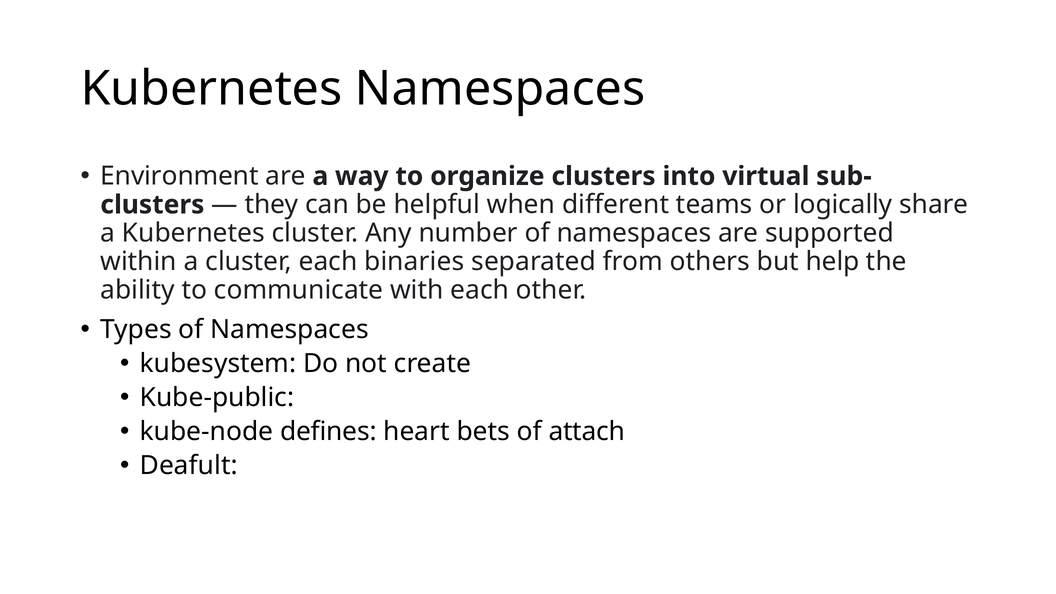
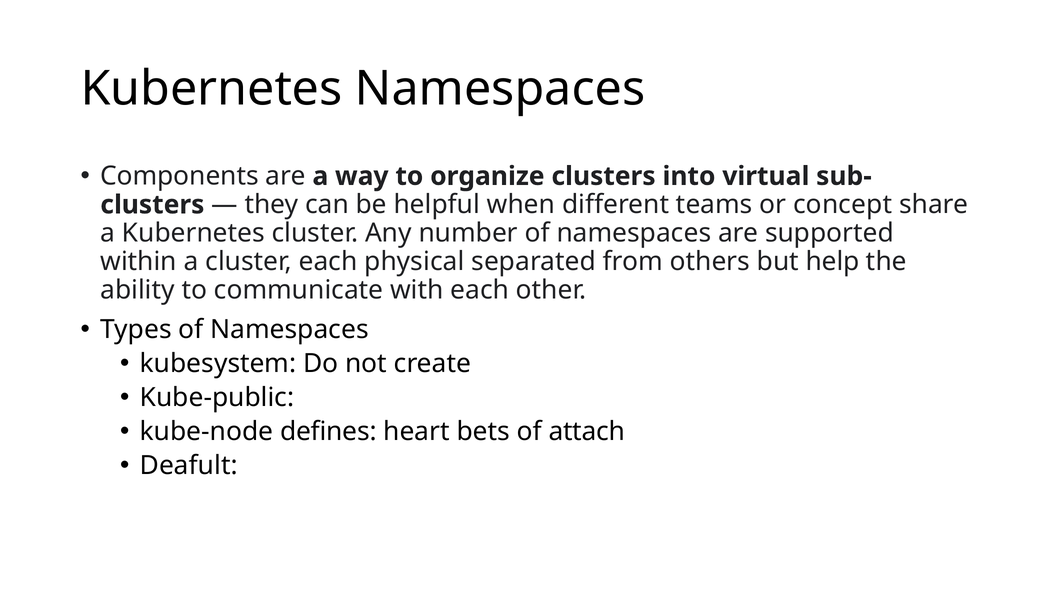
Environment: Environment -> Components
logically: logically -> concept
binaries: binaries -> physical
